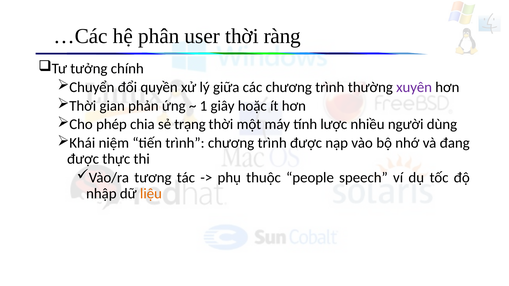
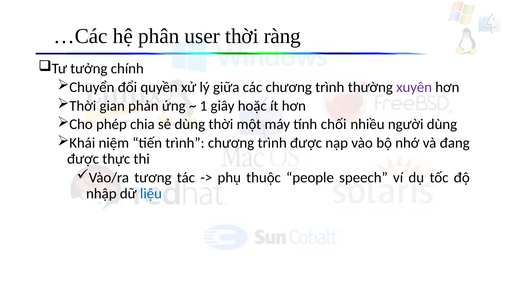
sẻ trạng: trạng -> dùng
lược: lược -> chối
liệu colour: orange -> blue
